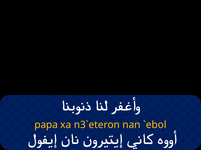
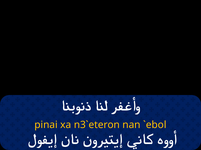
papa: papa -> pinai
